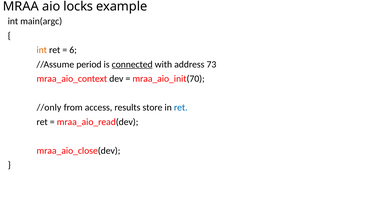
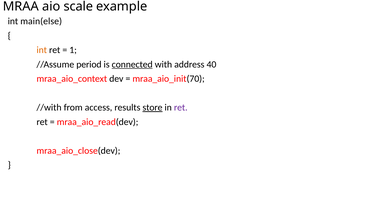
locks: locks -> scale
main(argc: main(argc -> main(else
6: 6 -> 1
73: 73 -> 40
//only: //only -> //with
store underline: none -> present
ret at (181, 108) colour: blue -> purple
